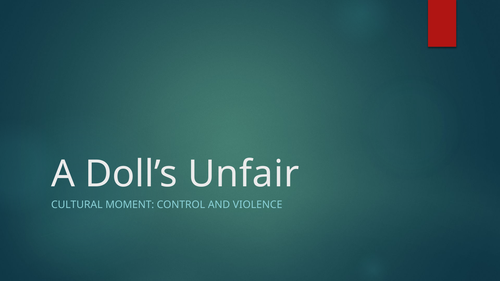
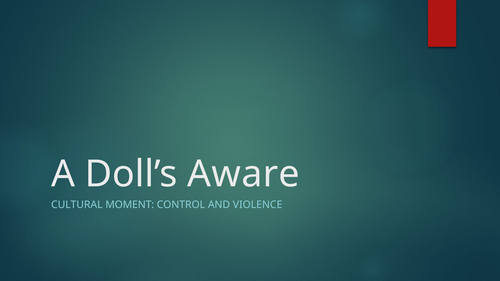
Unfair: Unfair -> Aware
